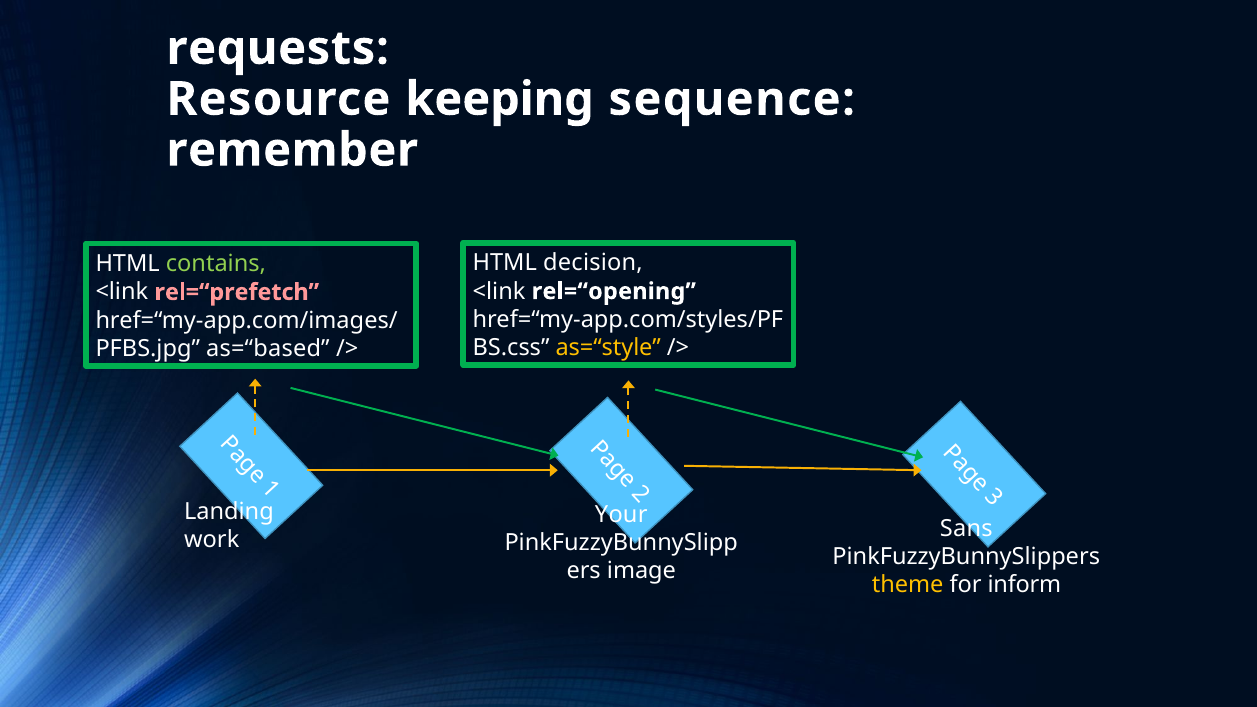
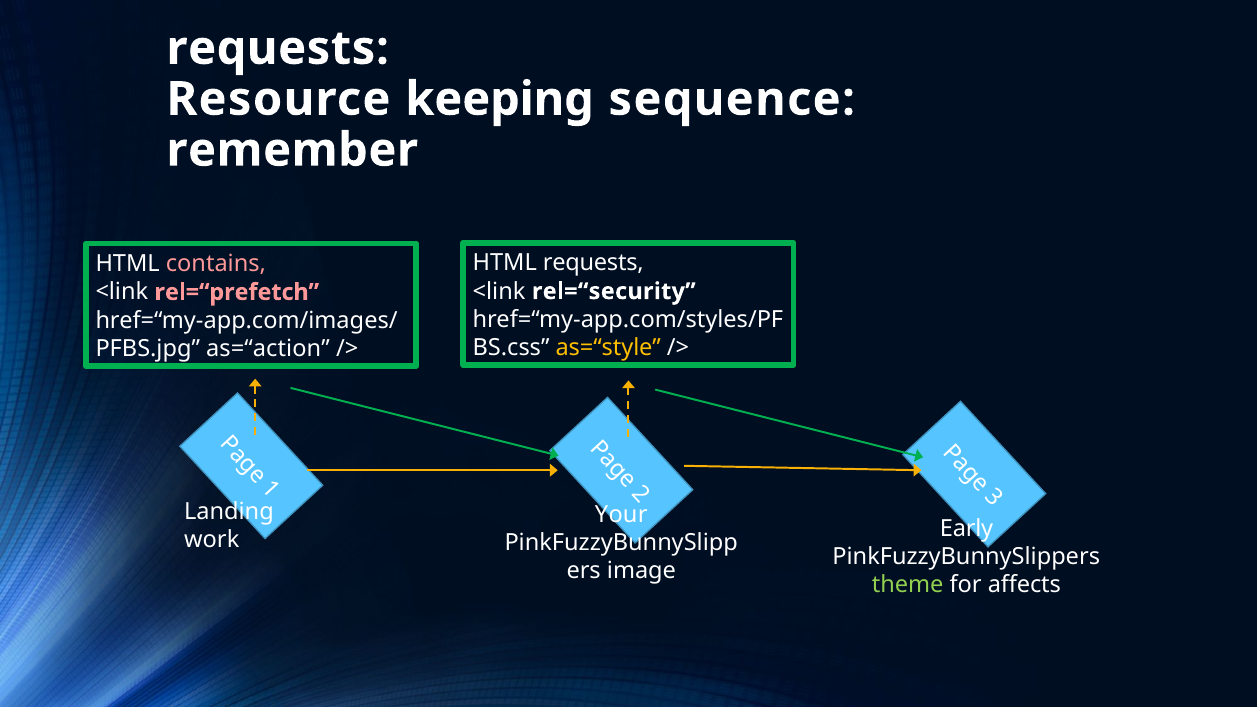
HTML decision: decision -> requests
contains colour: light green -> pink
rel=“opening: rel=“opening -> rel=“security
as=“based: as=“based -> as=“action
Sans: Sans -> Early
theme colour: yellow -> light green
inform: inform -> affects
